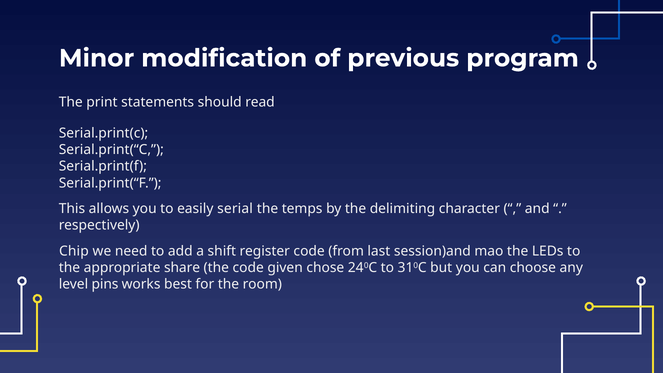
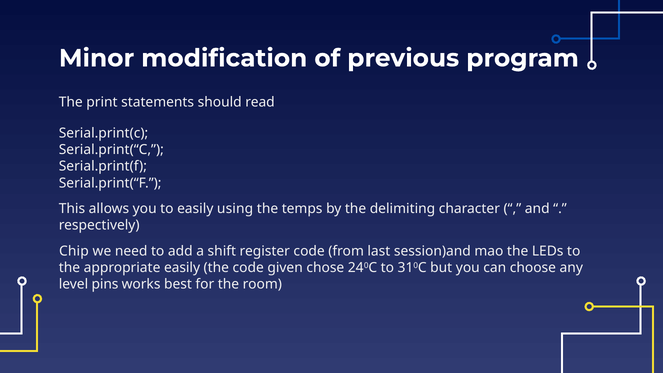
serial: serial -> using
appropriate share: share -> easily
